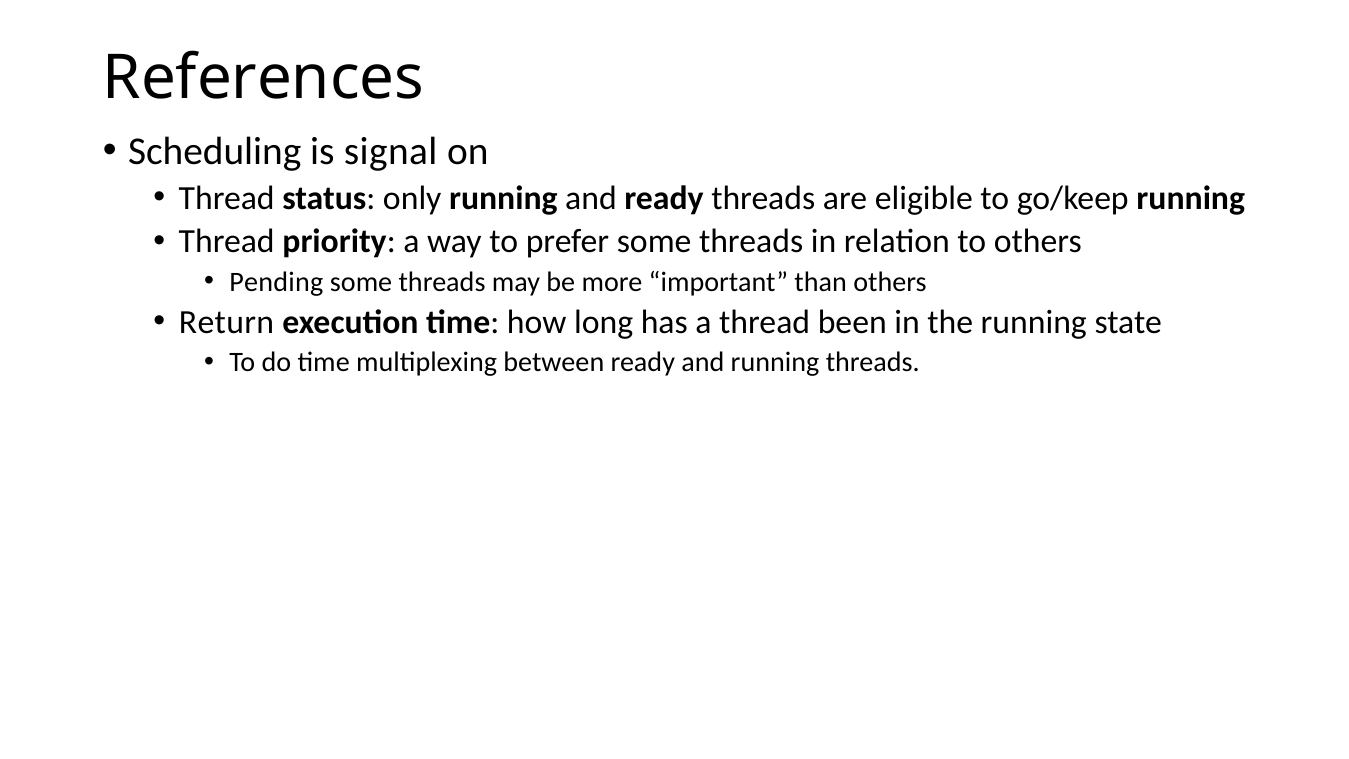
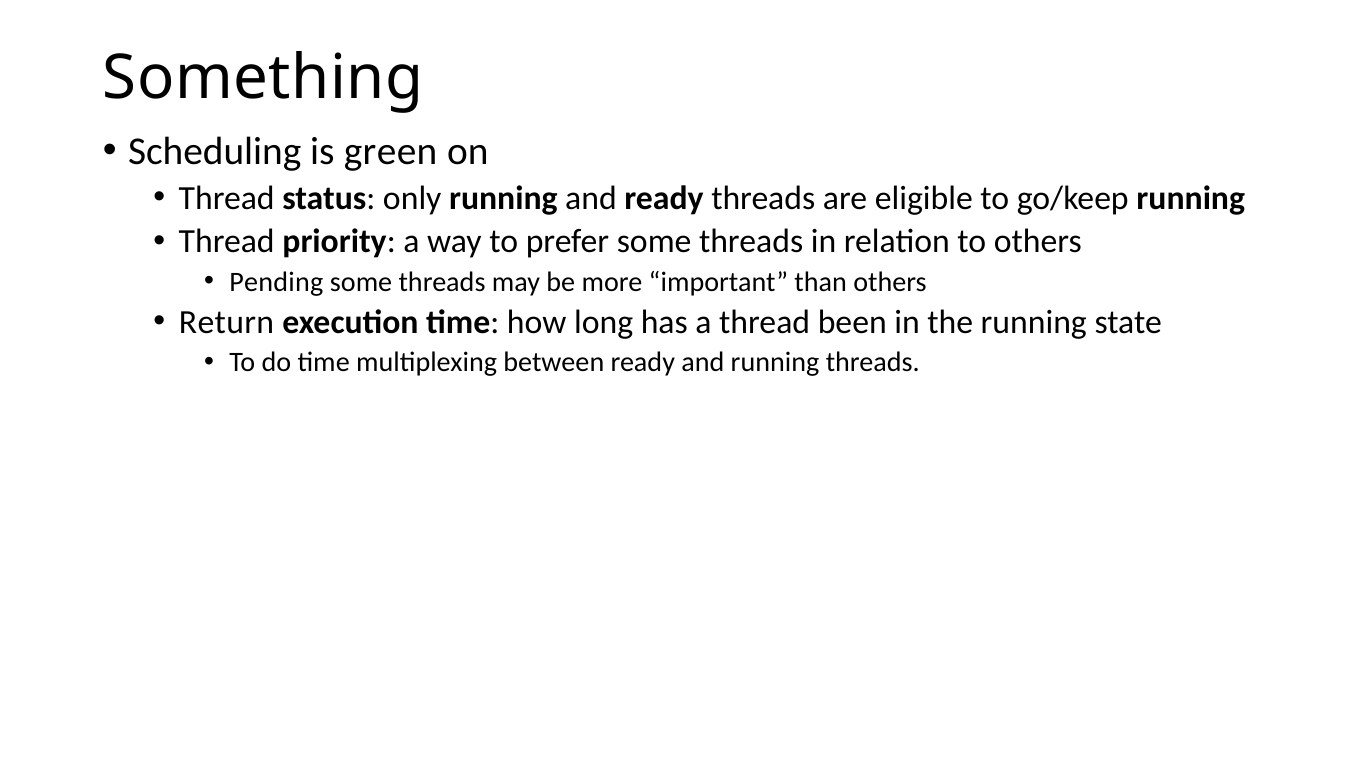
References: References -> Something
signal: signal -> green
